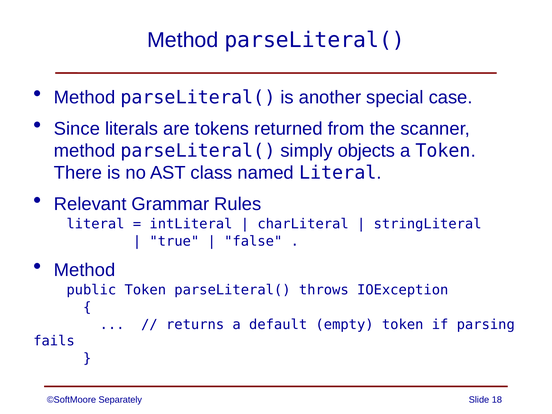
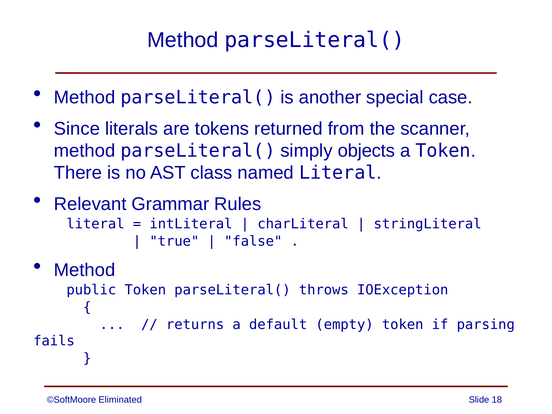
Separately: Separately -> Eliminated
